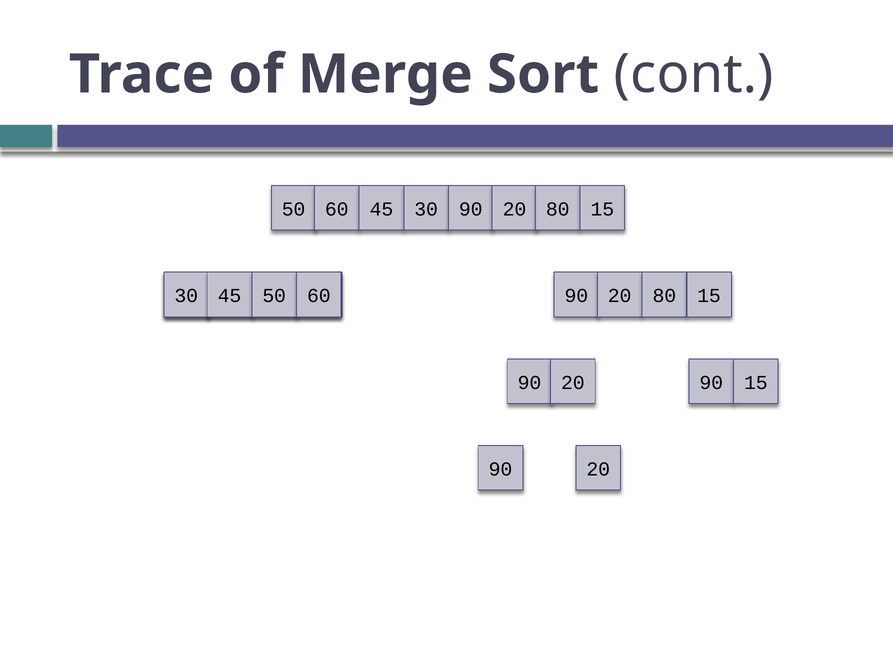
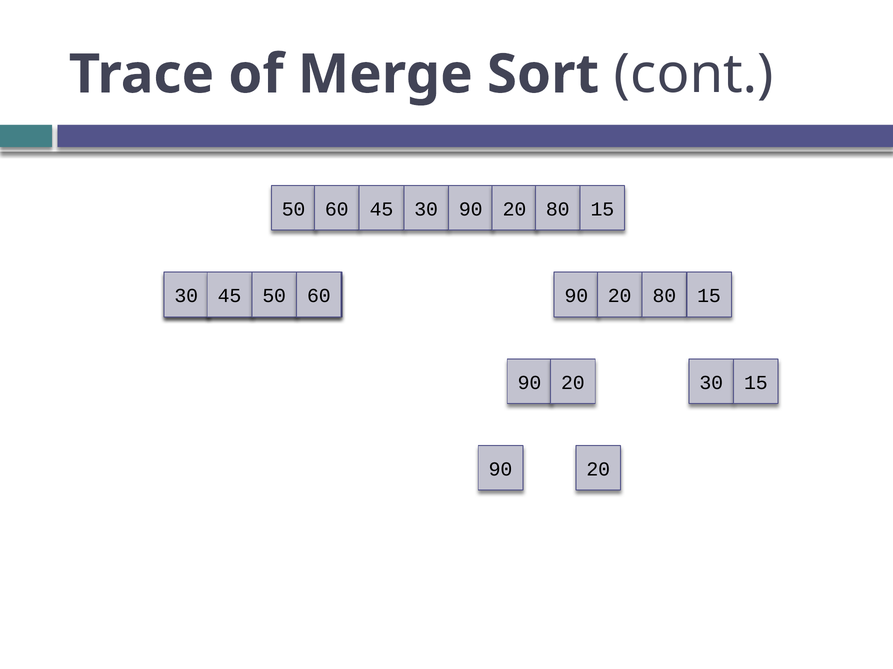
20 90: 90 -> 30
